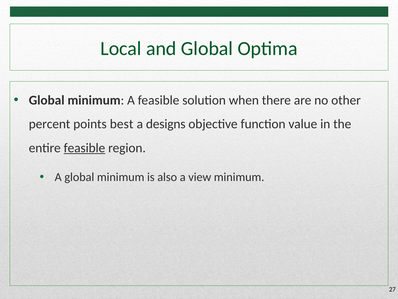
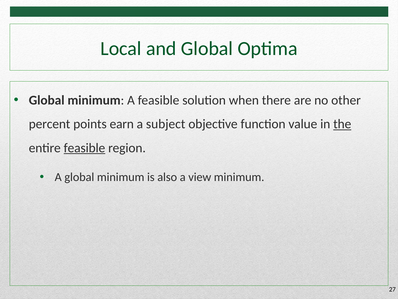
best: best -> earn
designs: designs -> subject
the underline: none -> present
